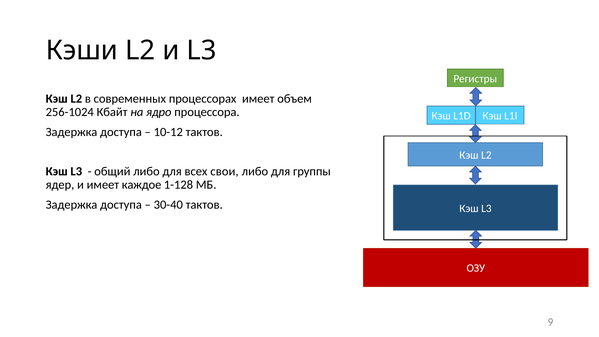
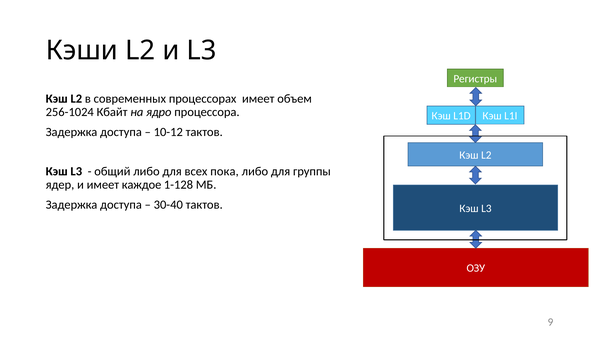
свои: свои -> пока
